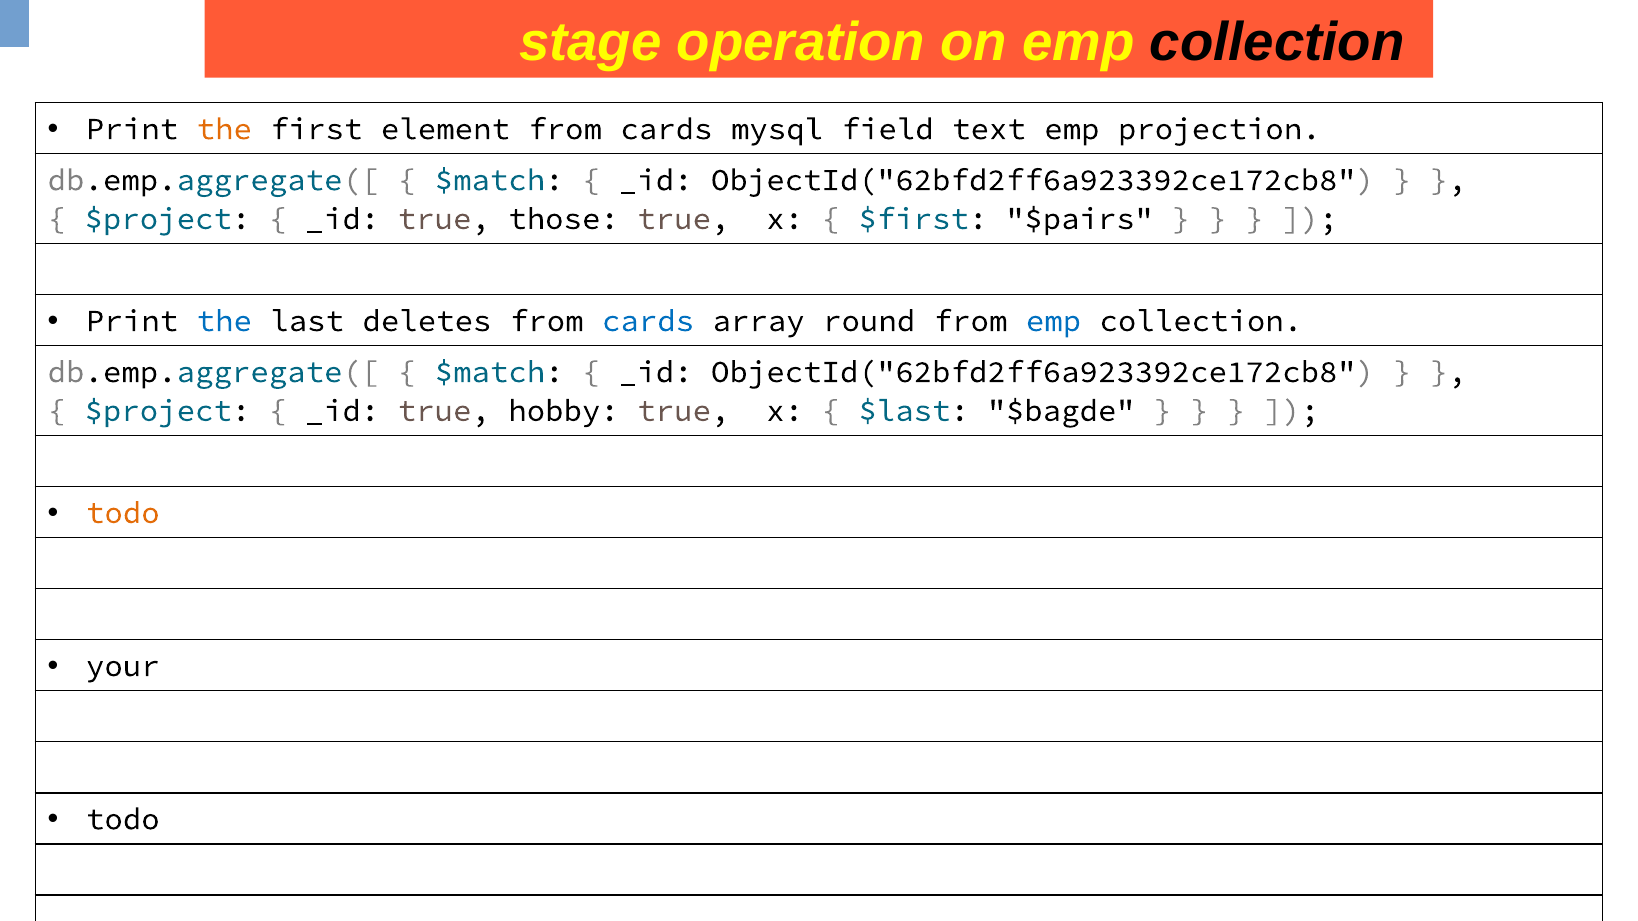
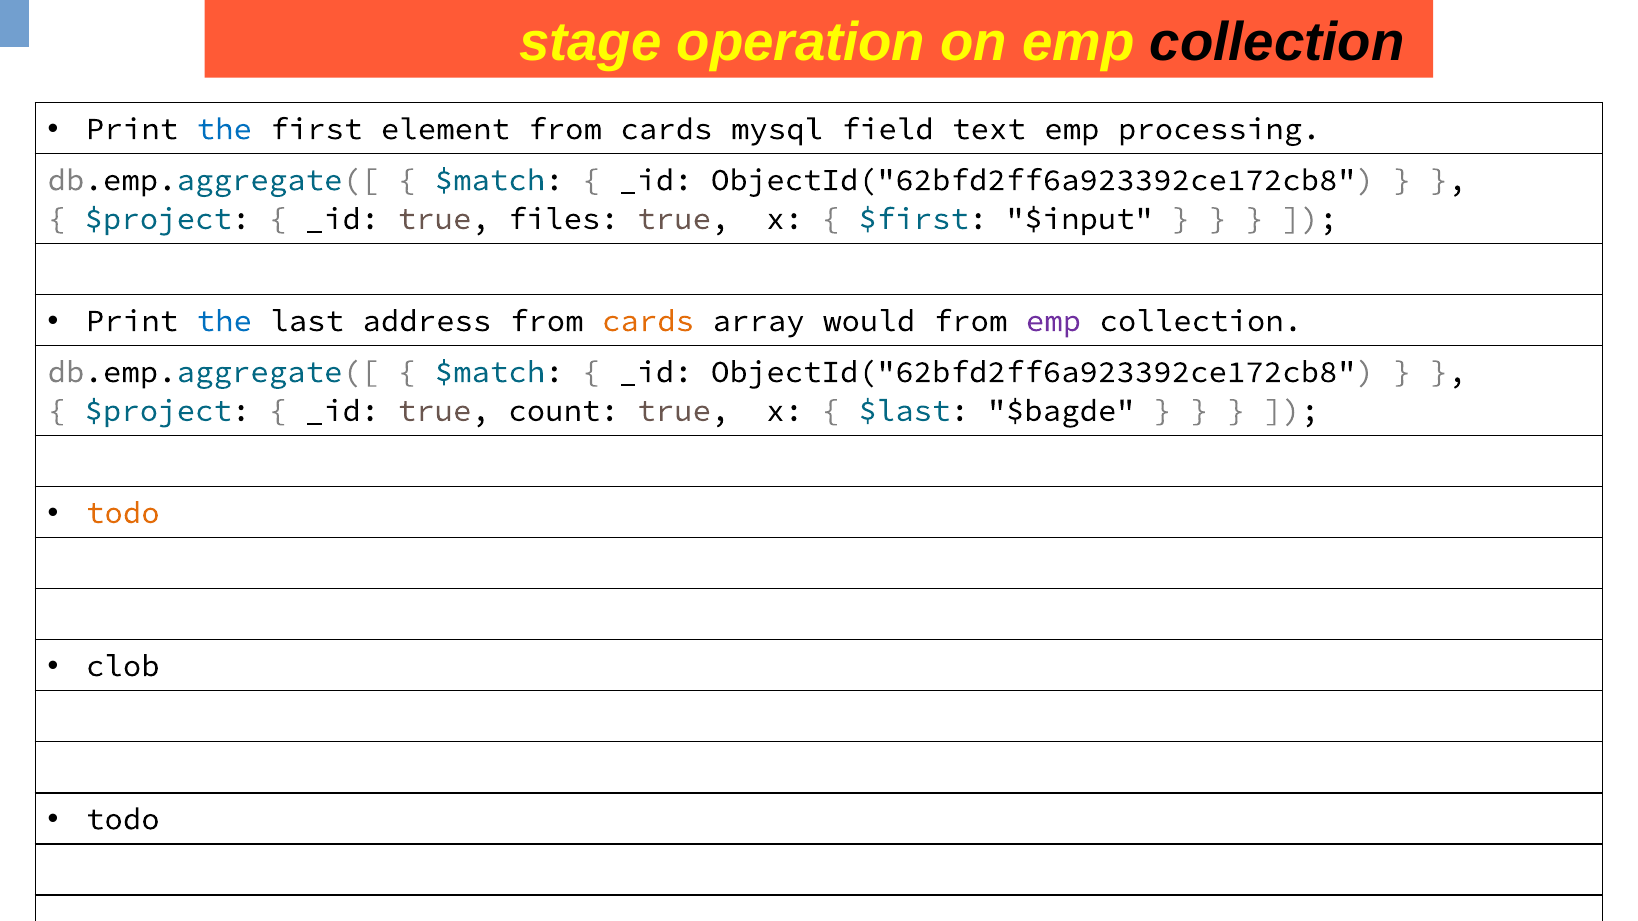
the at (224, 129) colour: orange -> blue
projection: projection -> processing
those: those -> files
$pairs: $pairs -> $input
deletes: deletes -> address
cards at (648, 321) colour: blue -> orange
round: round -> would
emp at (1053, 321) colour: blue -> purple
hobby: hobby -> count
your: your -> clob
